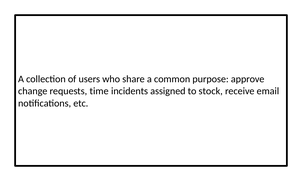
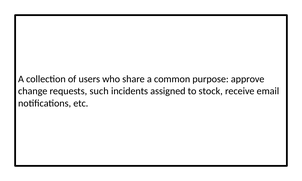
time: time -> such
